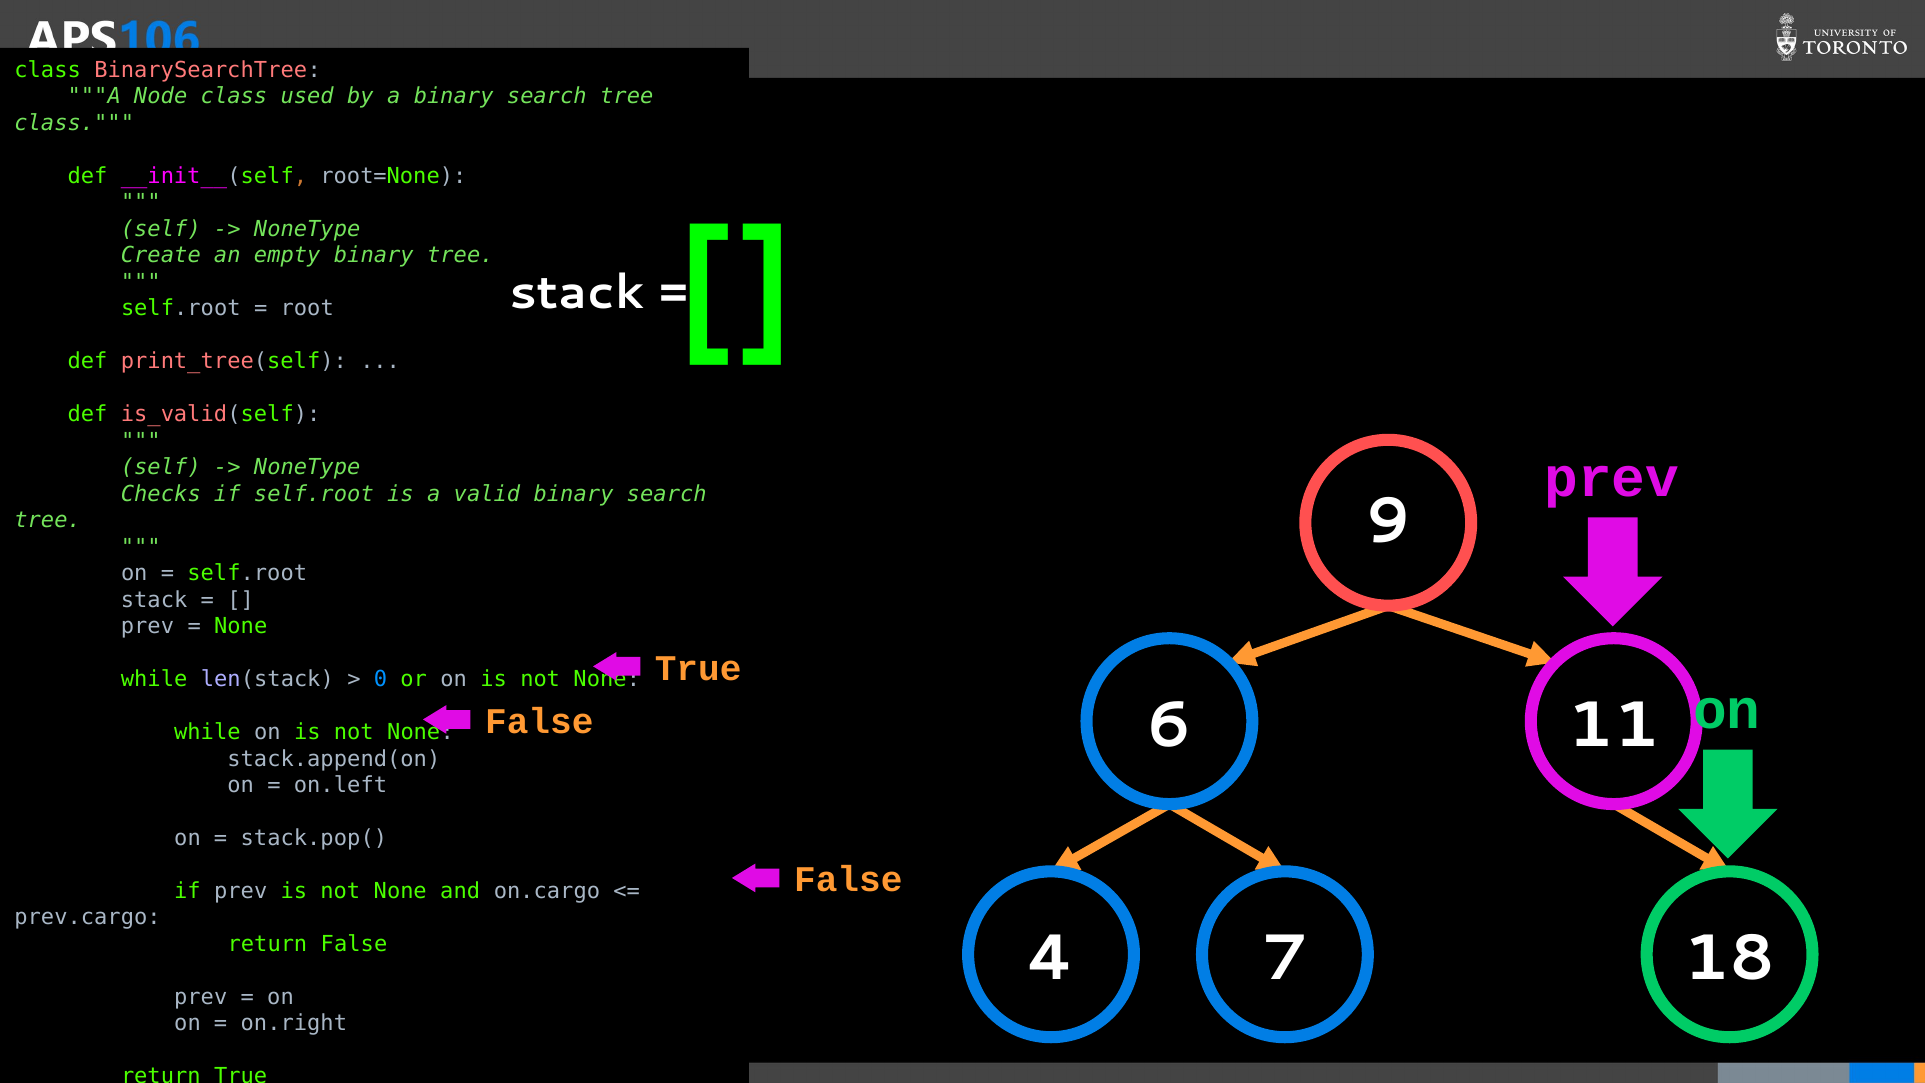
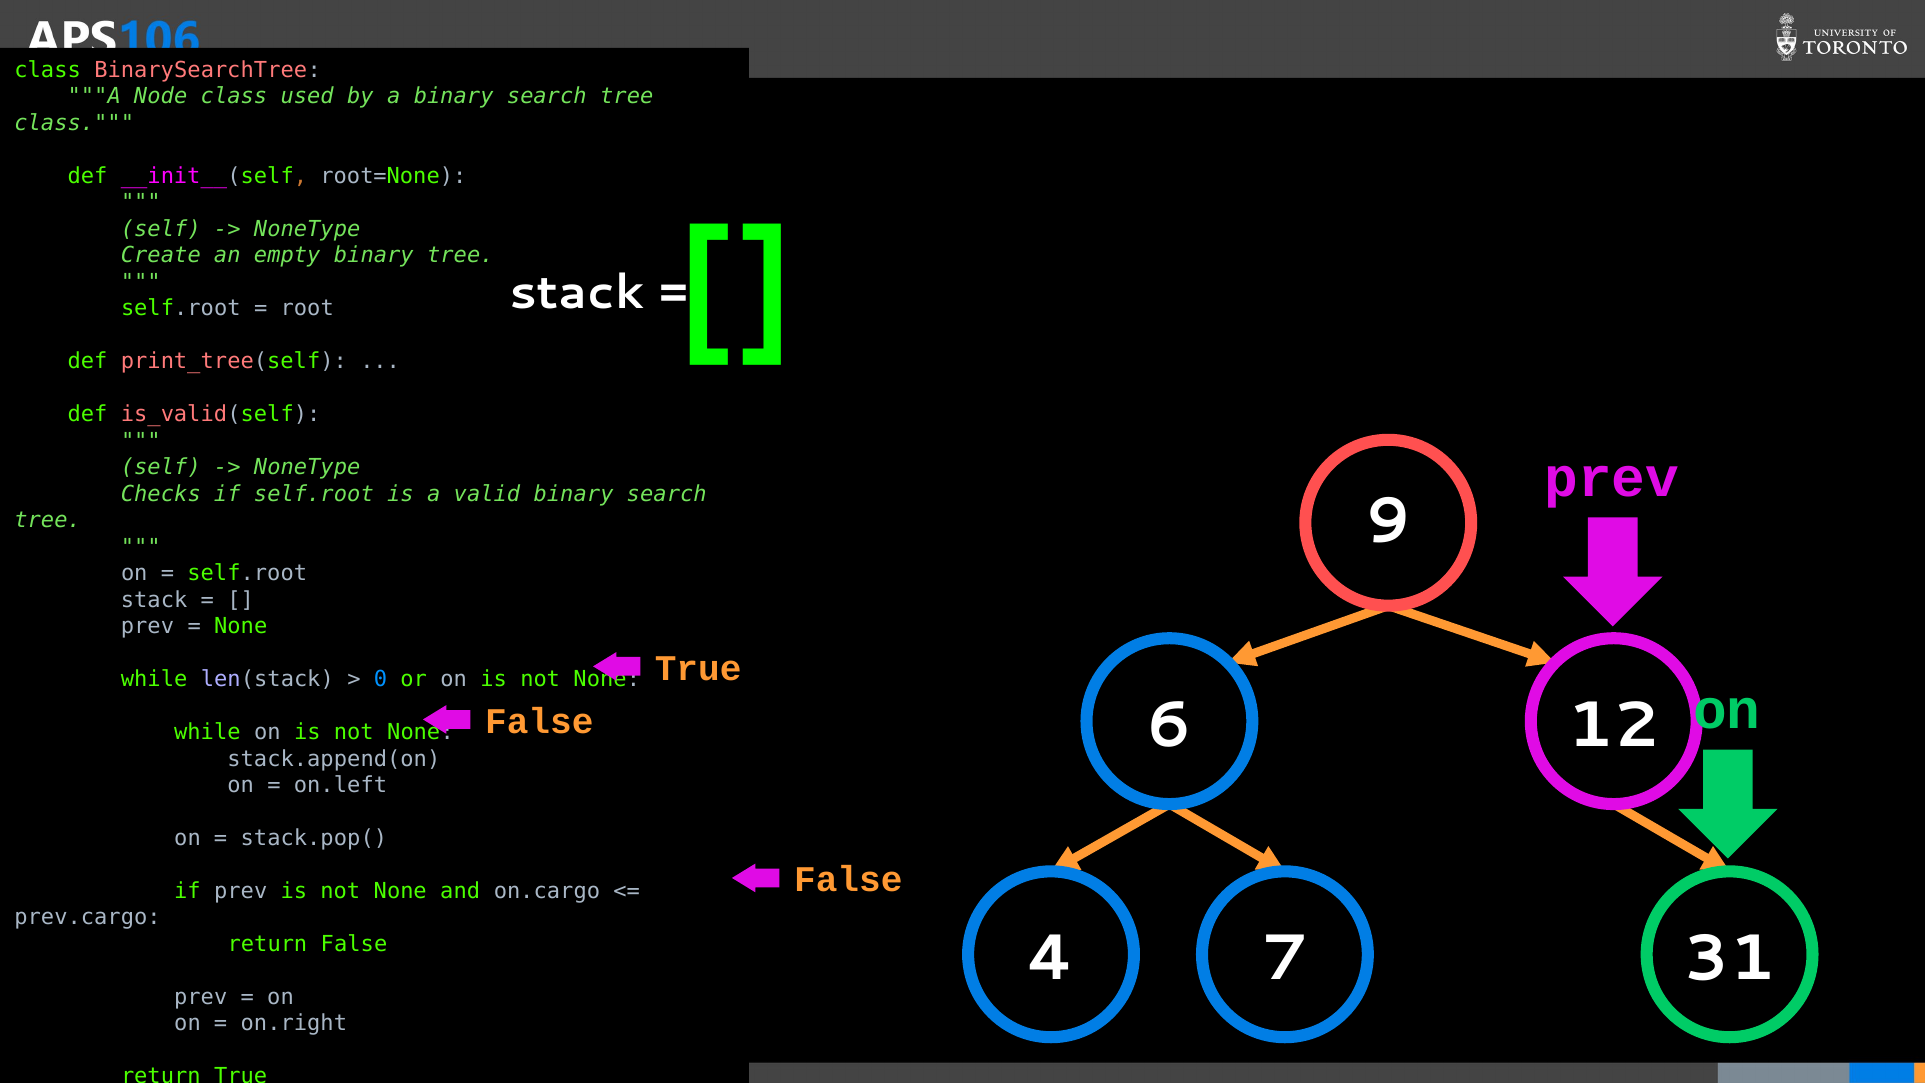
11: 11 -> 12
18: 18 -> 31
